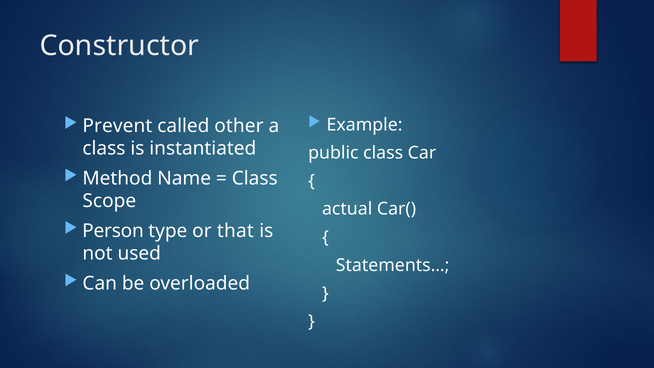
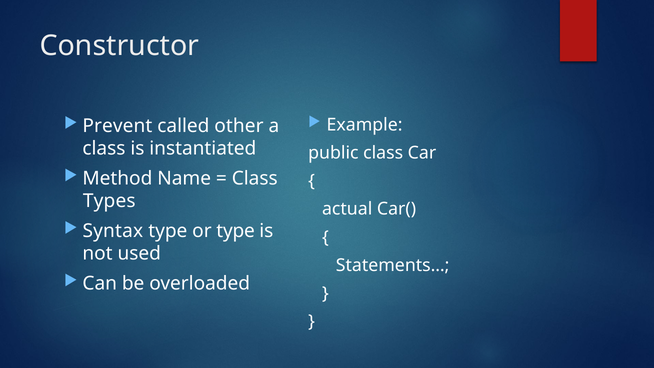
Scope: Scope -> Types
Person: Person -> Syntax
or that: that -> type
